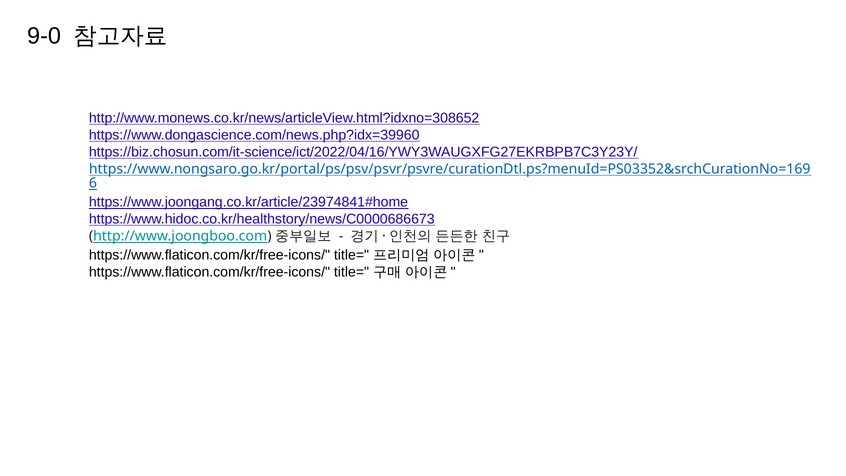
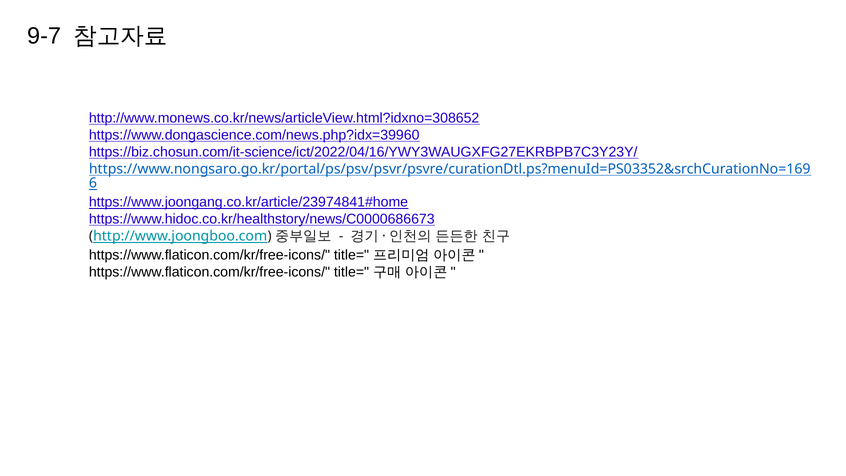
9-0: 9-0 -> 9-7
